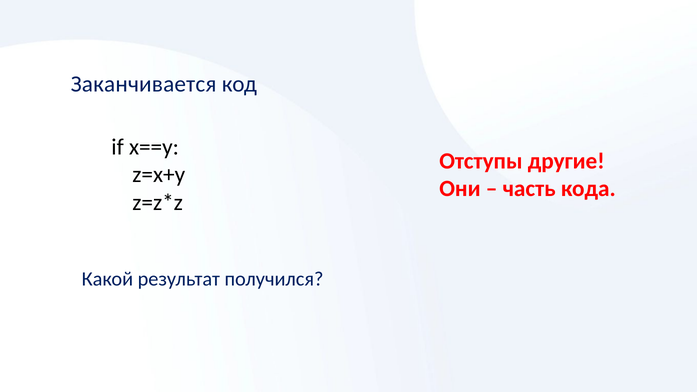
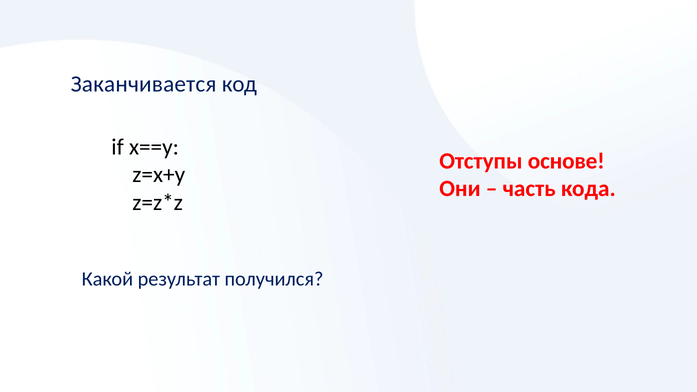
другие: другие -> основе
